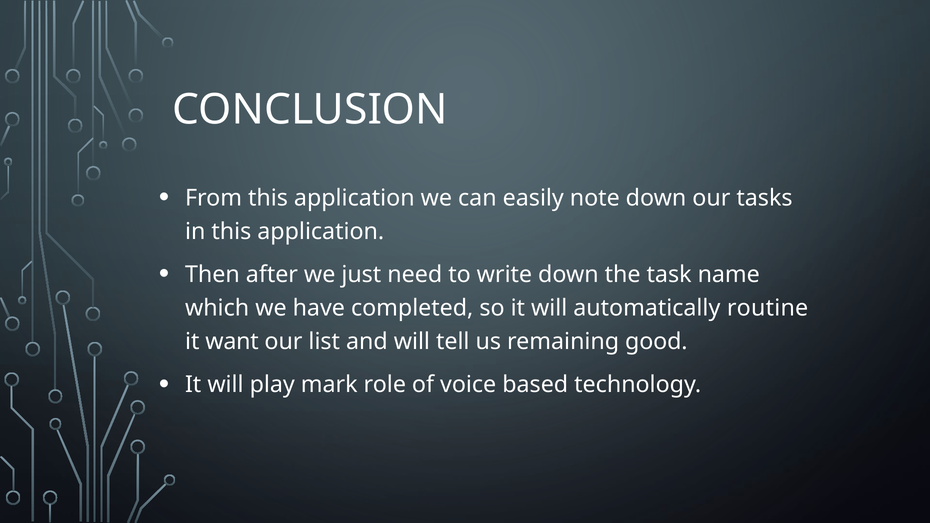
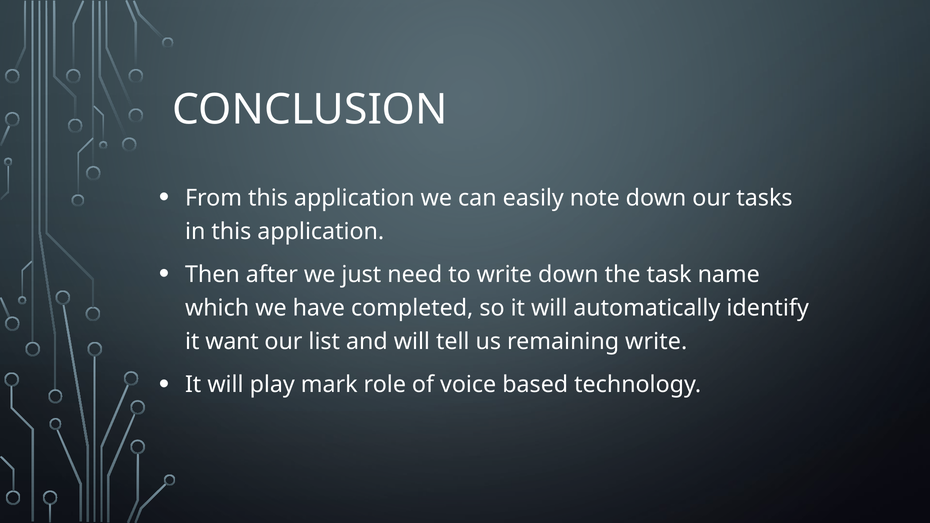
routine: routine -> identify
remaining good: good -> write
